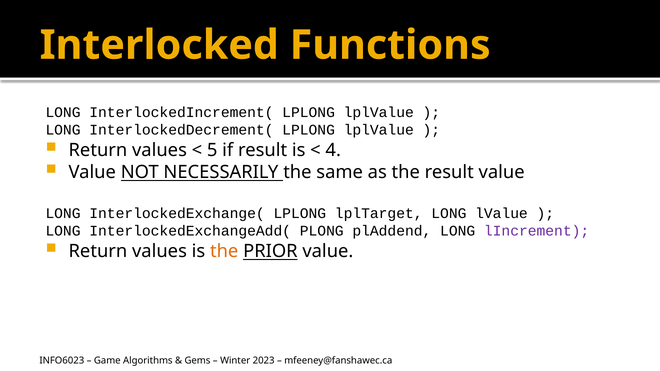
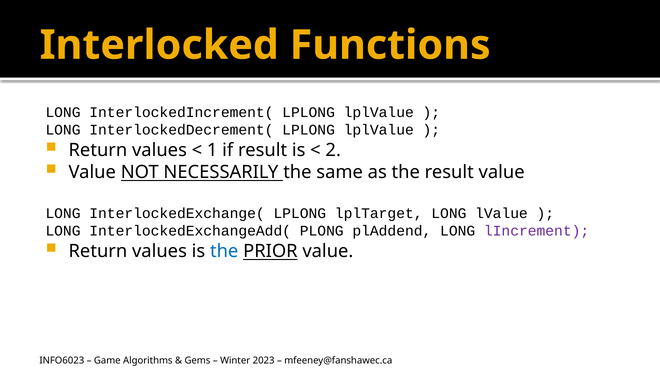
5: 5 -> 1
4: 4 -> 2
the at (224, 251) colour: orange -> blue
